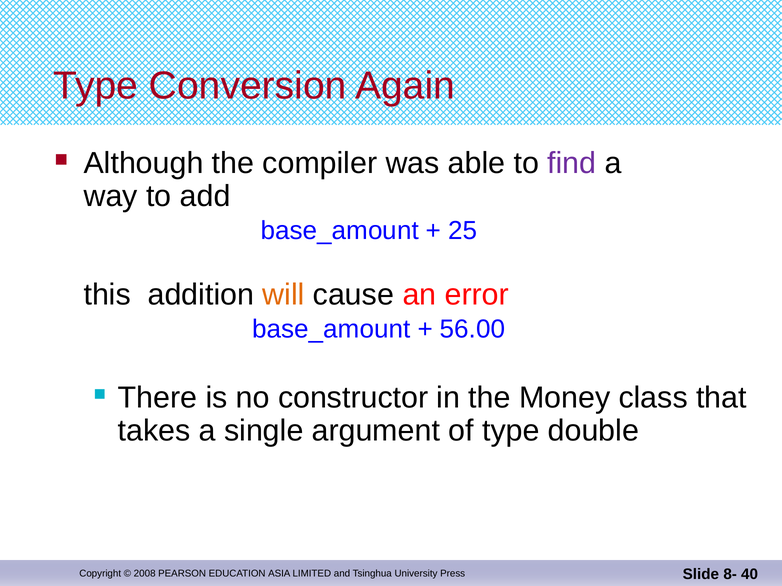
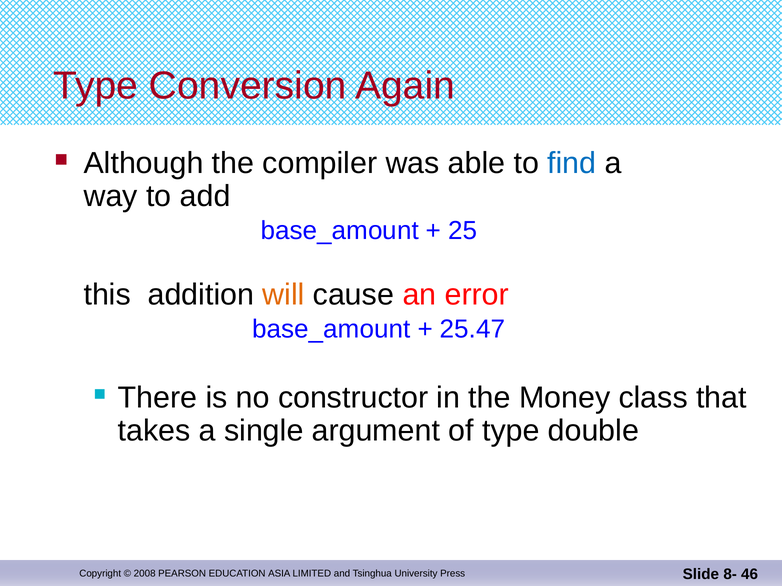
find colour: purple -> blue
56.00: 56.00 -> 25.47
40: 40 -> 46
